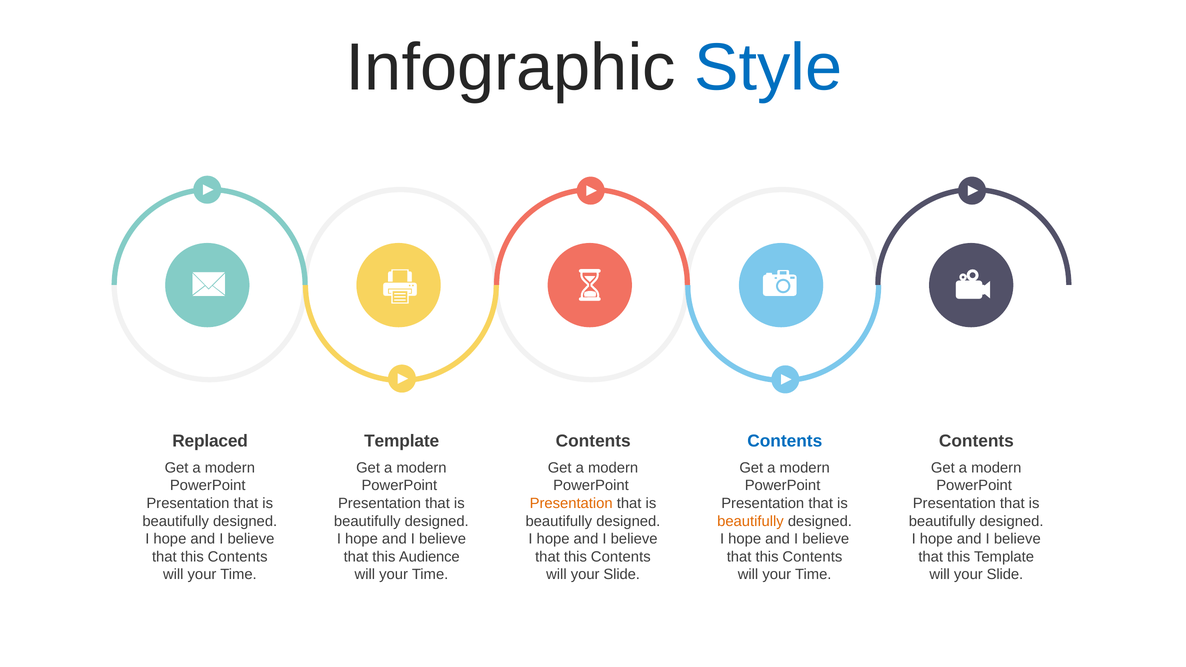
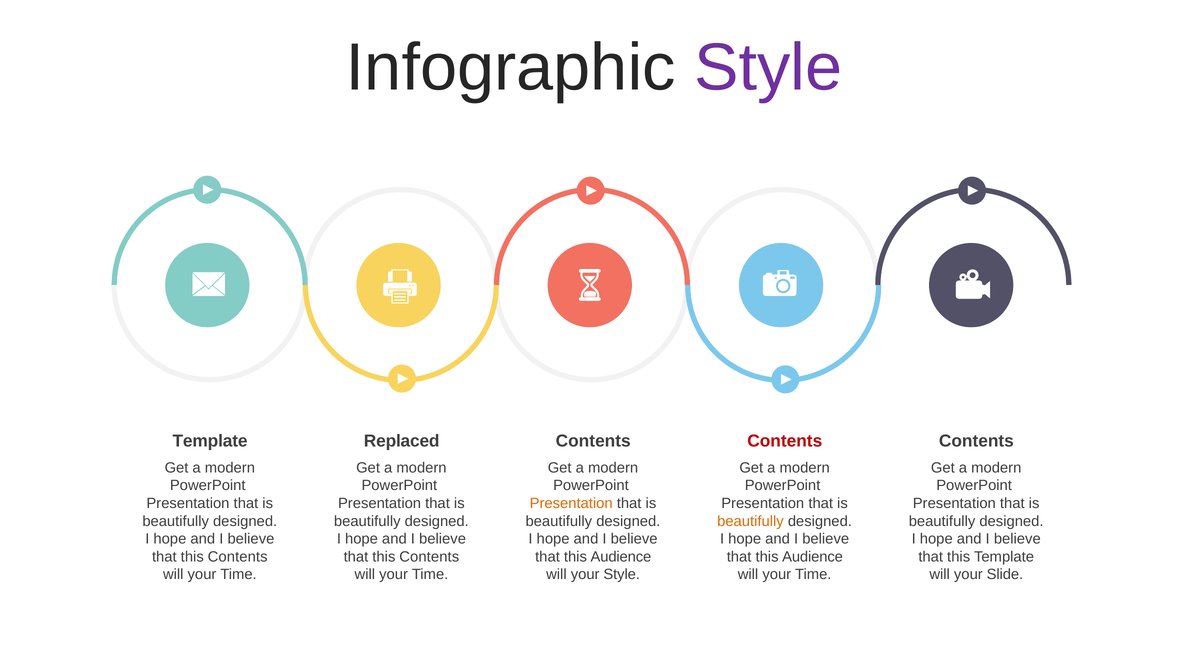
Style at (768, 68) colour: blue -> purple
Replaced at (210, 441): Replaced -> Template
Template at (402, 441): Template -> Replaced
Contents at (785, 441) colour: blue -> red
Audience at (429, 557): Audience -> Contents
Contents at (621, 557): Contents -> Audience
Contents at (812, 557): Contents -> Audience
Slide at (622, 575): Slide -> Style
